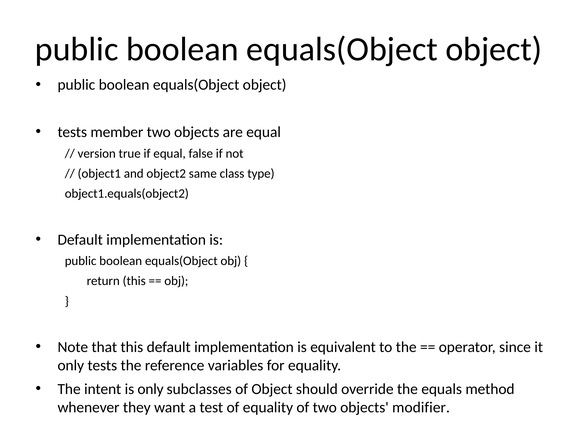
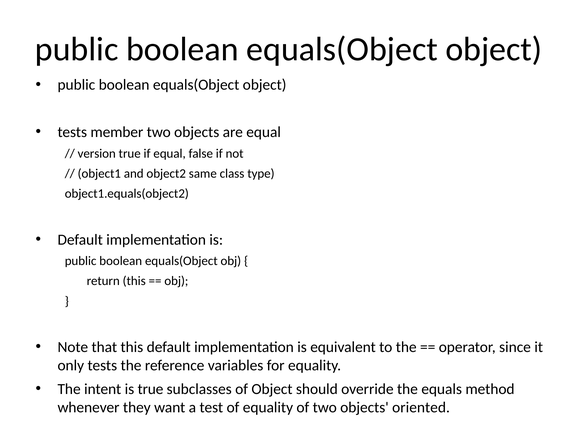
is only: only -> true
modifier: modifier -> oriented
